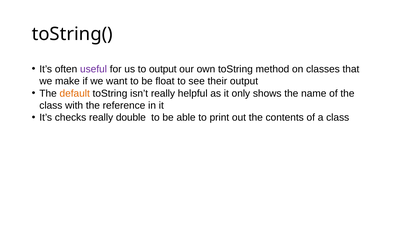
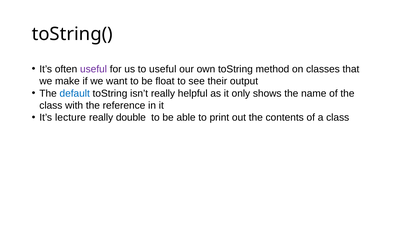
to output: output -> useful
default colour: orange -> blue
checks: checks -> lecture
